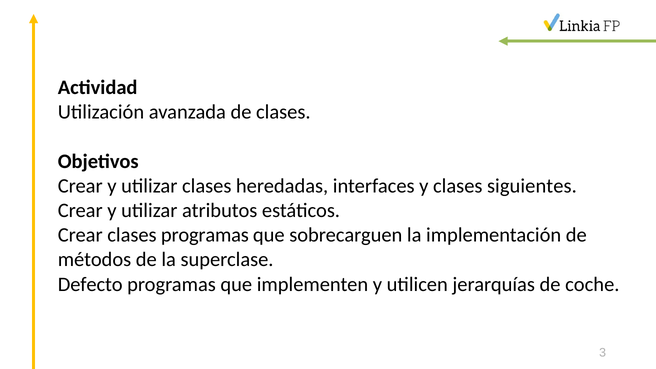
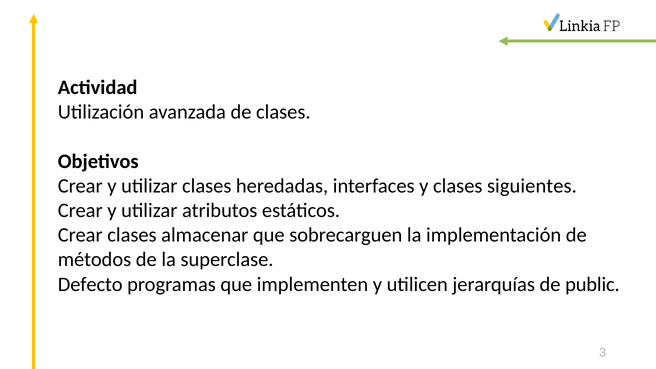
clases programas: programas -> almacenar
coche: coche -> public
